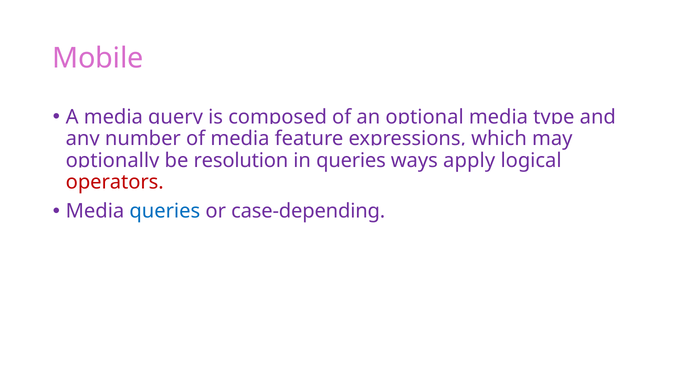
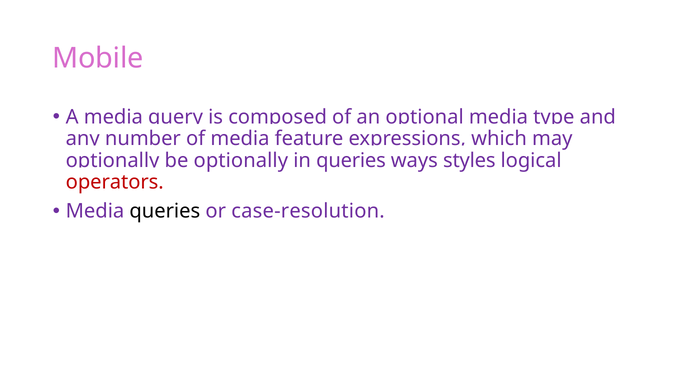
be resolution: resolution -> optionally
apply: apply -> styles
queries at (165, 211) colour: blue -> black
case-depending: case-depending -> case-resolution
